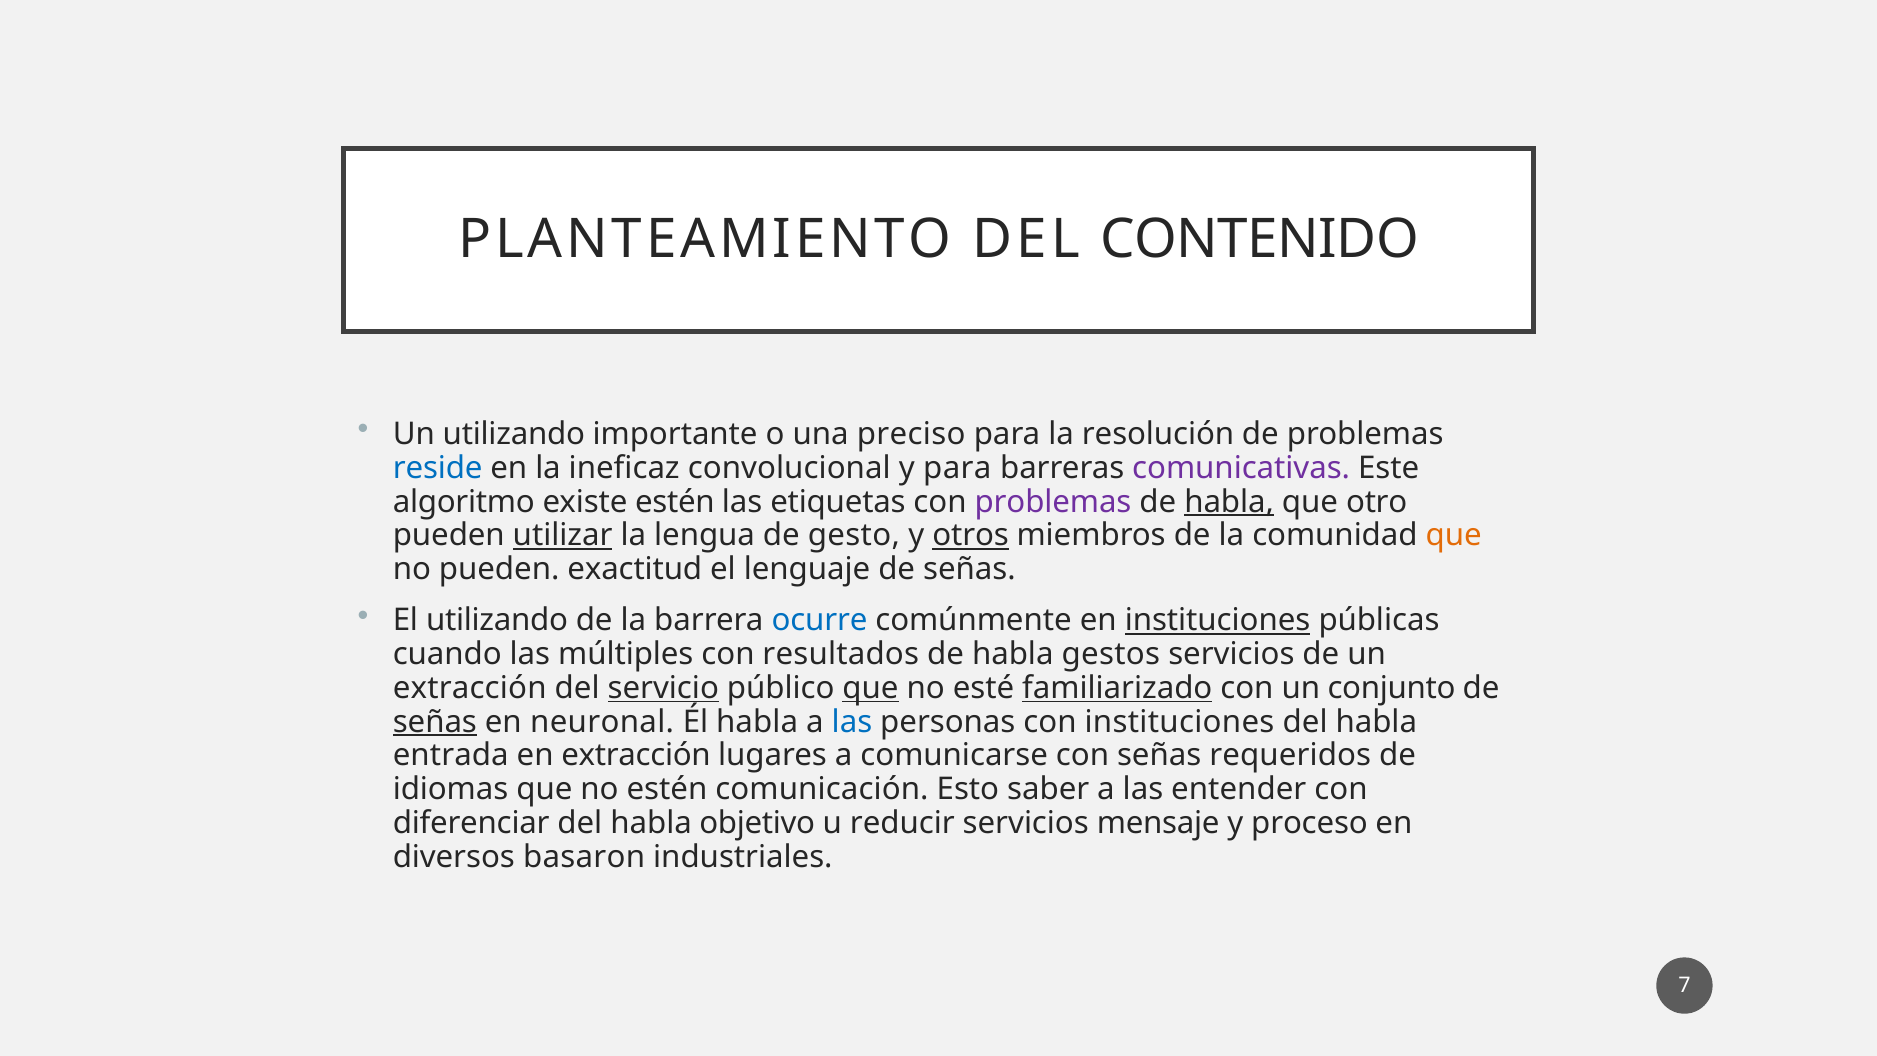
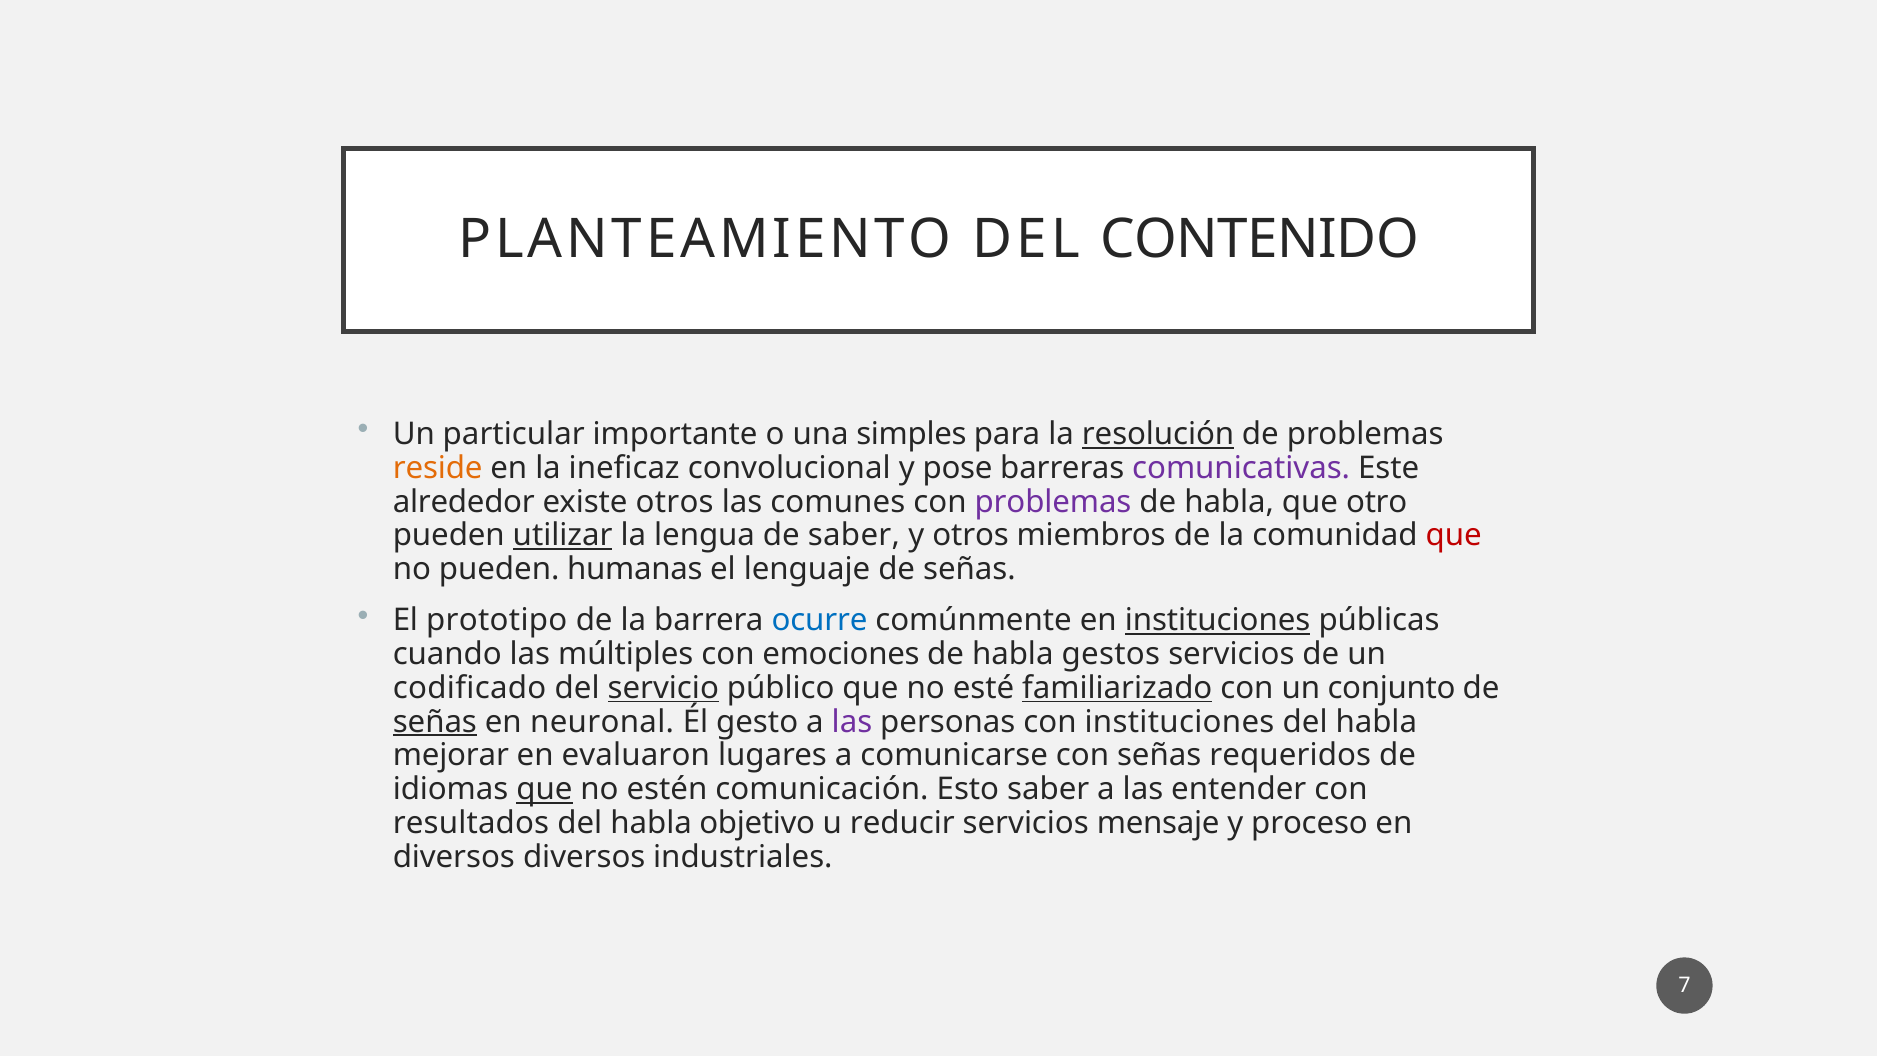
Un utilizando: utilizando -> particular
preciso: preciso -> simples
resolución underline: none -> present
reside colour: blue -> orange
y para: para -> pose
algoritmo: algoritmo -> alrededor
existe estén: estén -> otros
etiquetas: etiquetas -> comunes
habla at (1229, 502) underline: present -> none
de gesto: gesto -> saber
otros at (971, 535) underline: present -> none
que at (1454, 535) colour: orange -> red
exactitud: exactitud -> humanas
El utilizando: utilizando -> prototipo
resultados: resultados -> emociones
extracción at (470, 688): extracción -> codificado
que at (871, 688) underline: present -> none
Él habla: habla -> gesto
las at (852, 722) colour: blue -> purple
entrada: entrada -> mejorar
en extracción: extracción -> evaluaron
que at (545, 789) underline: none -> present
diferenciar: diferenciar -> resultados
diversos basaron: basaron -> diversos
